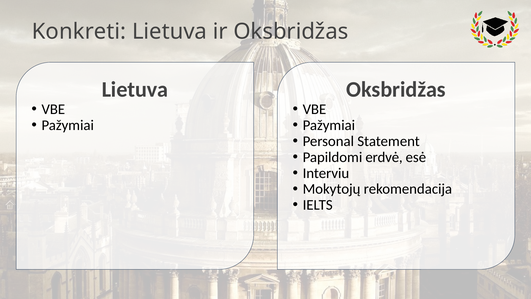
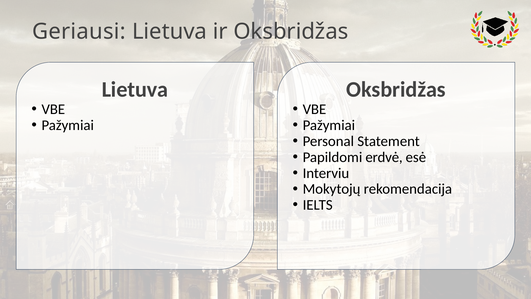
Konkreti: Konkreti -> Geriausi
